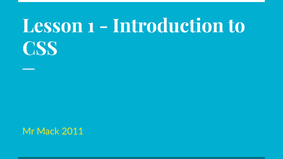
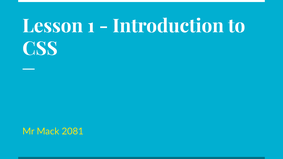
2011: 2011 -> 2081
